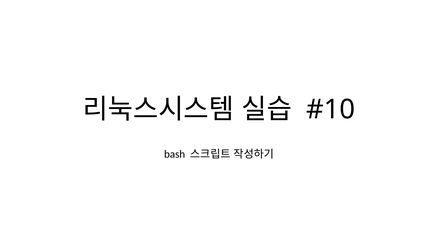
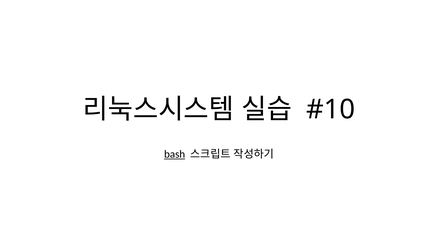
bash underline: none -> present
